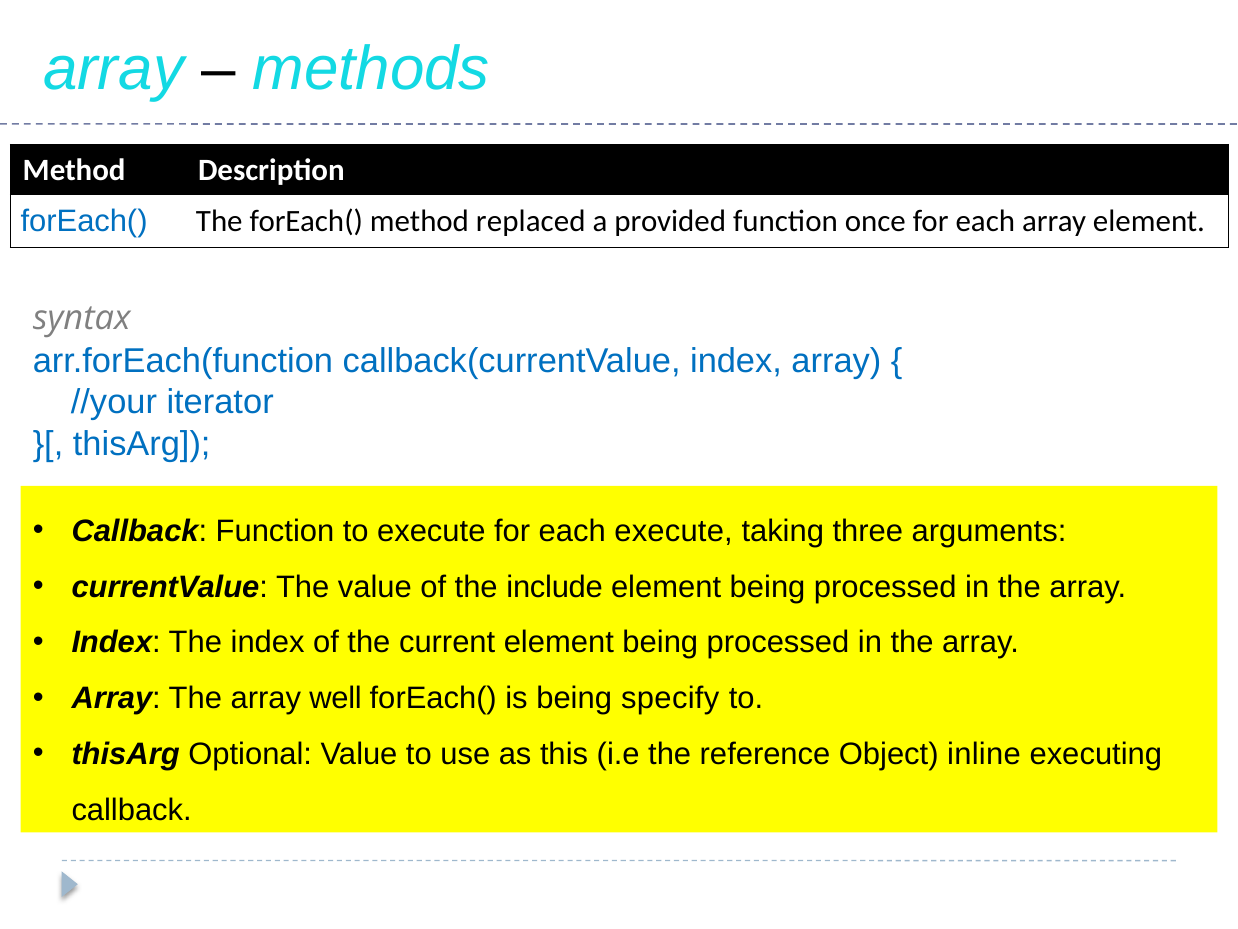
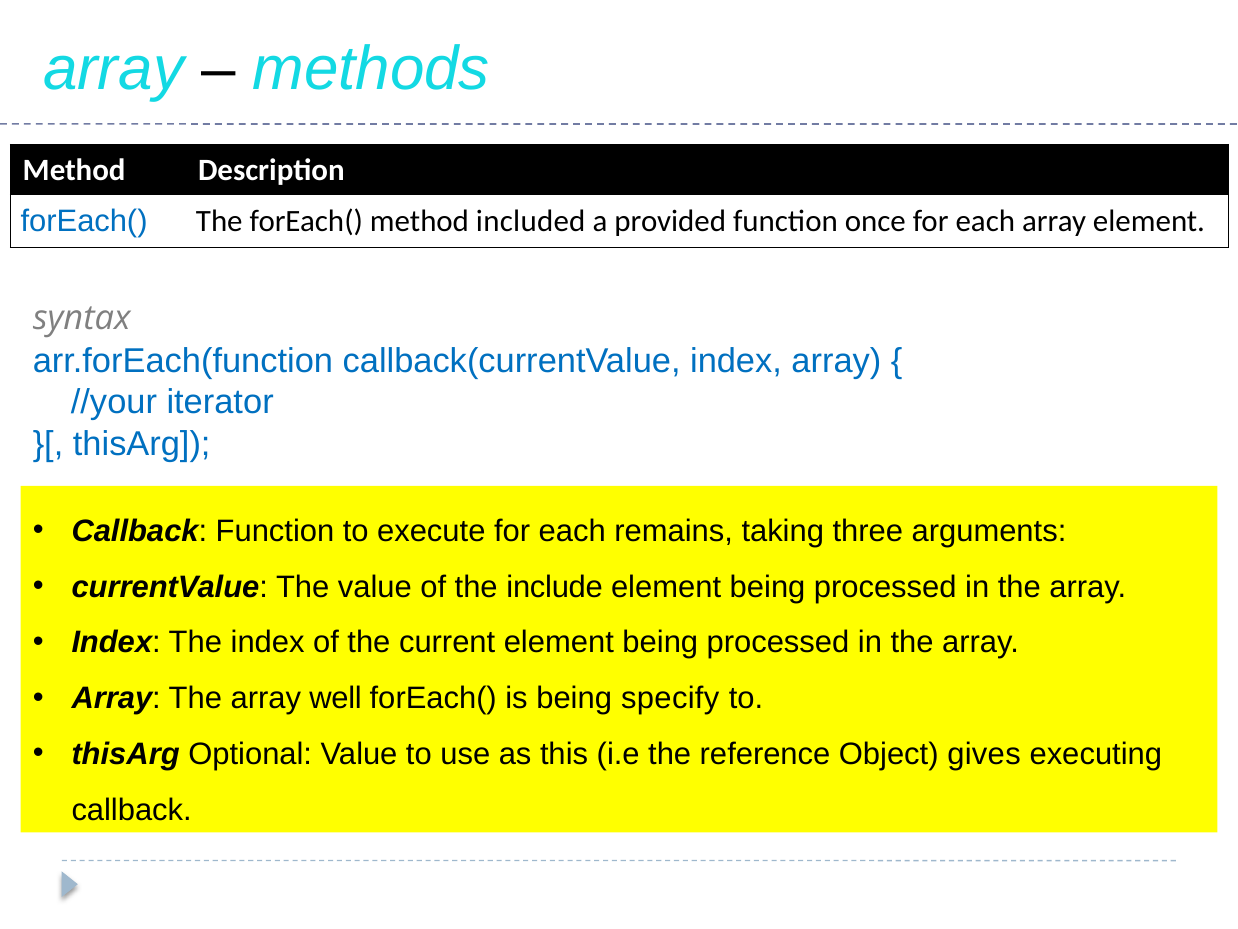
replaced: replaced -> included
each execute: execute -> remains
inline: inline -> gives
